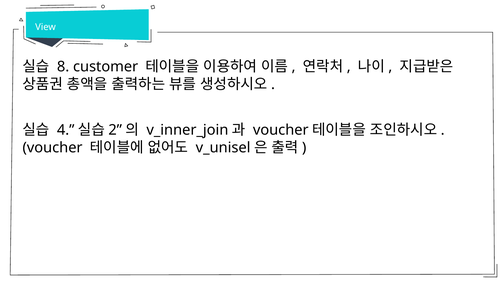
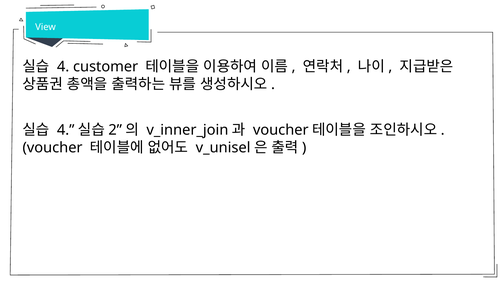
8 at (63, 67): 8 -> 4
